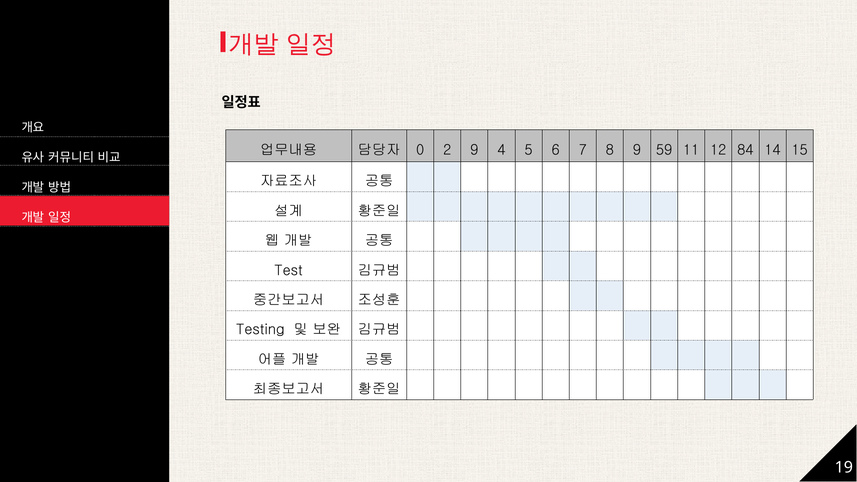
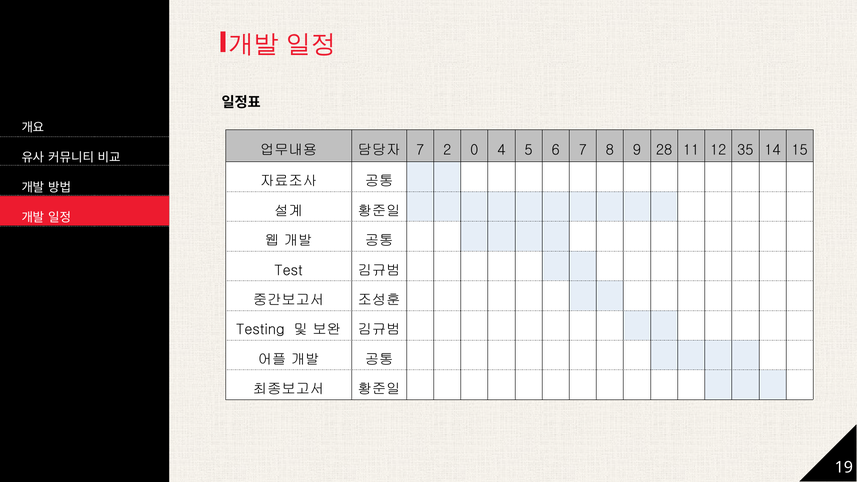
0 at (420, 150): 0 -> 7
2 9: 9 -> 0
59: 59 -> 28
84: 84 -> 35
